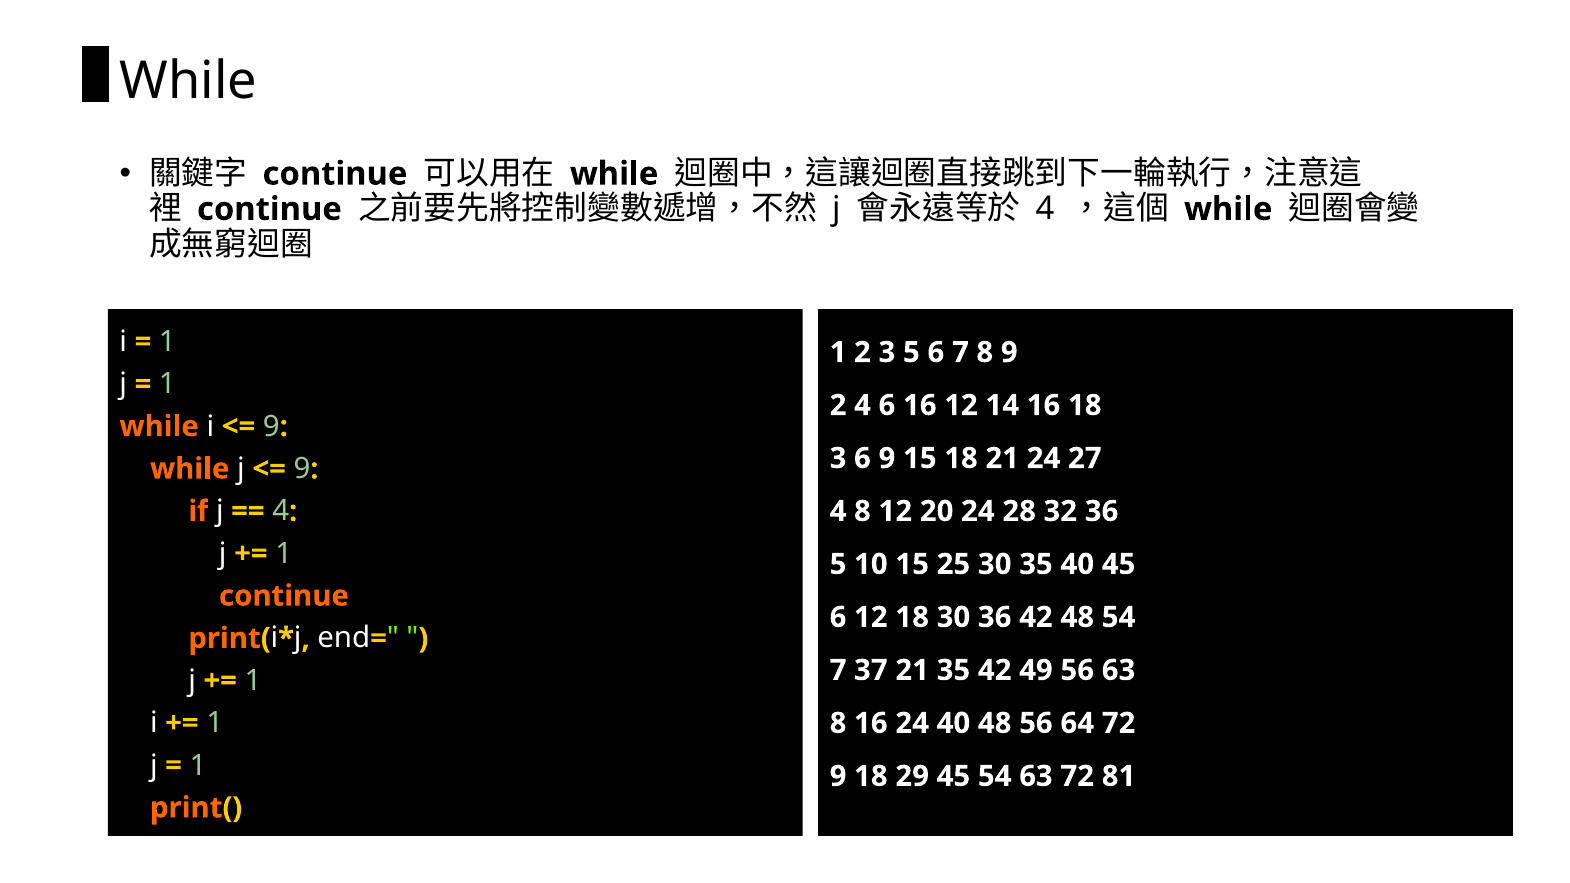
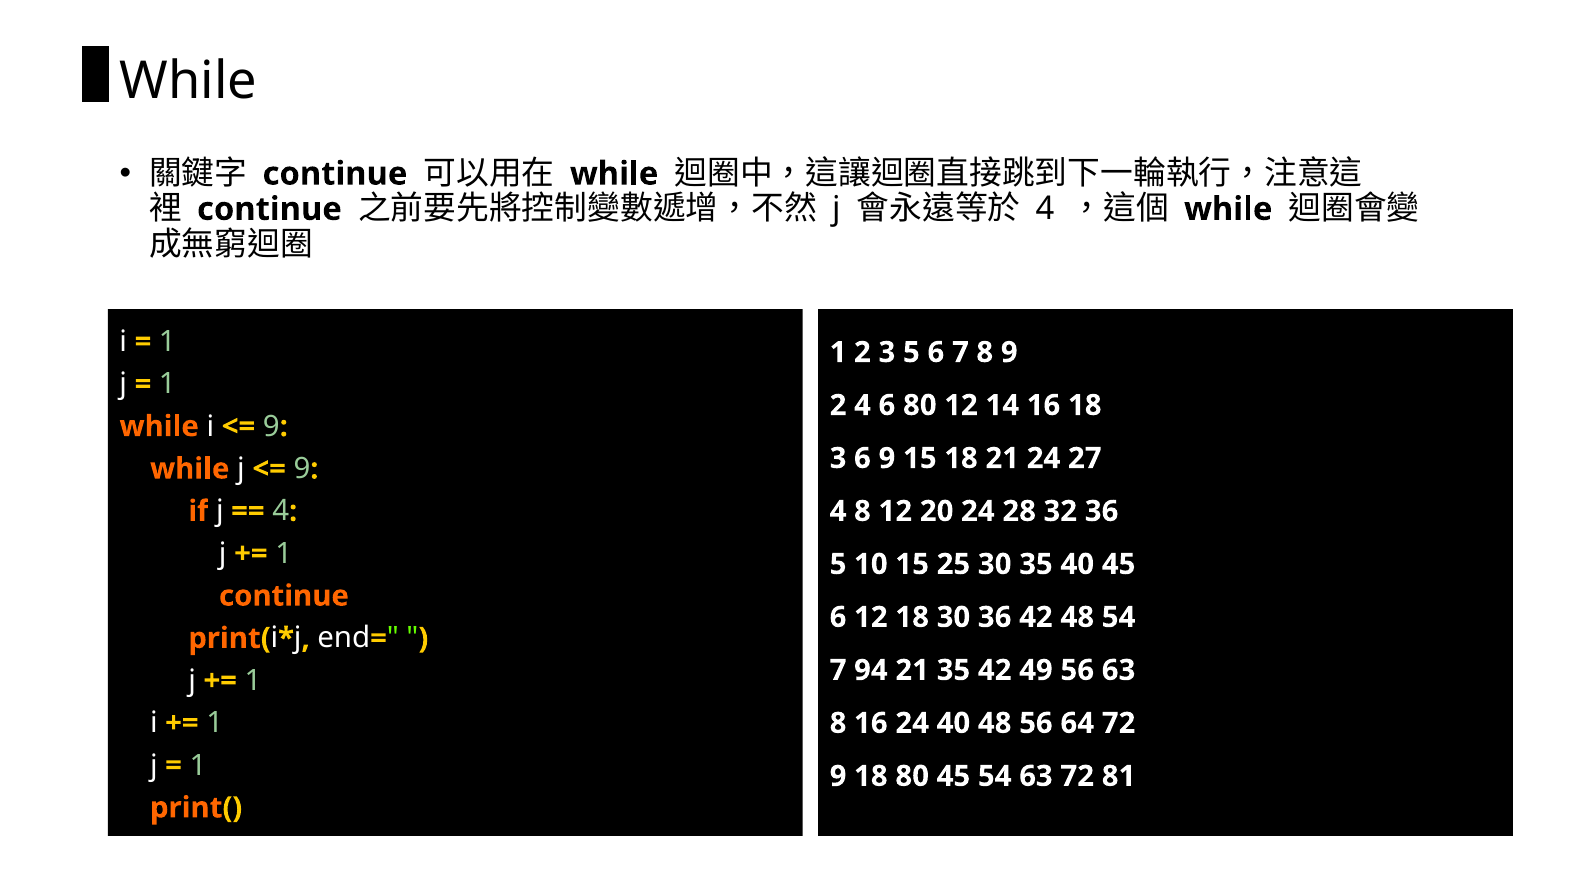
6 16: 16 -> 80
37: 37 -> 94
18 29: 29 -> 80
